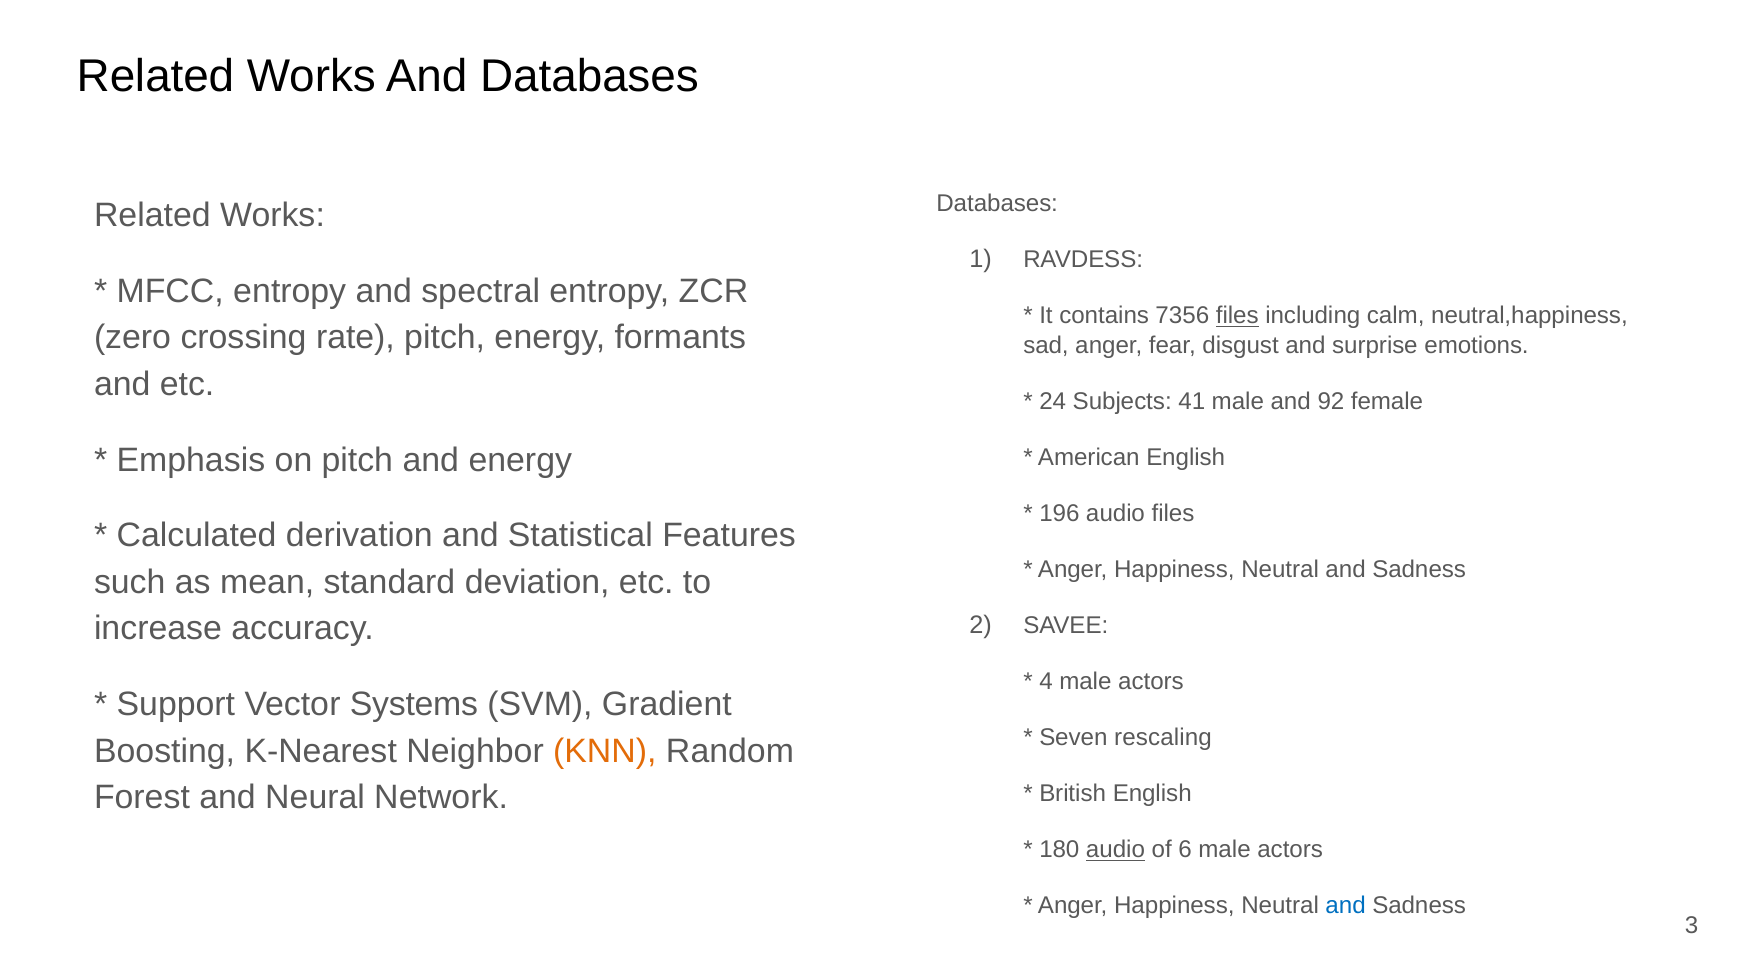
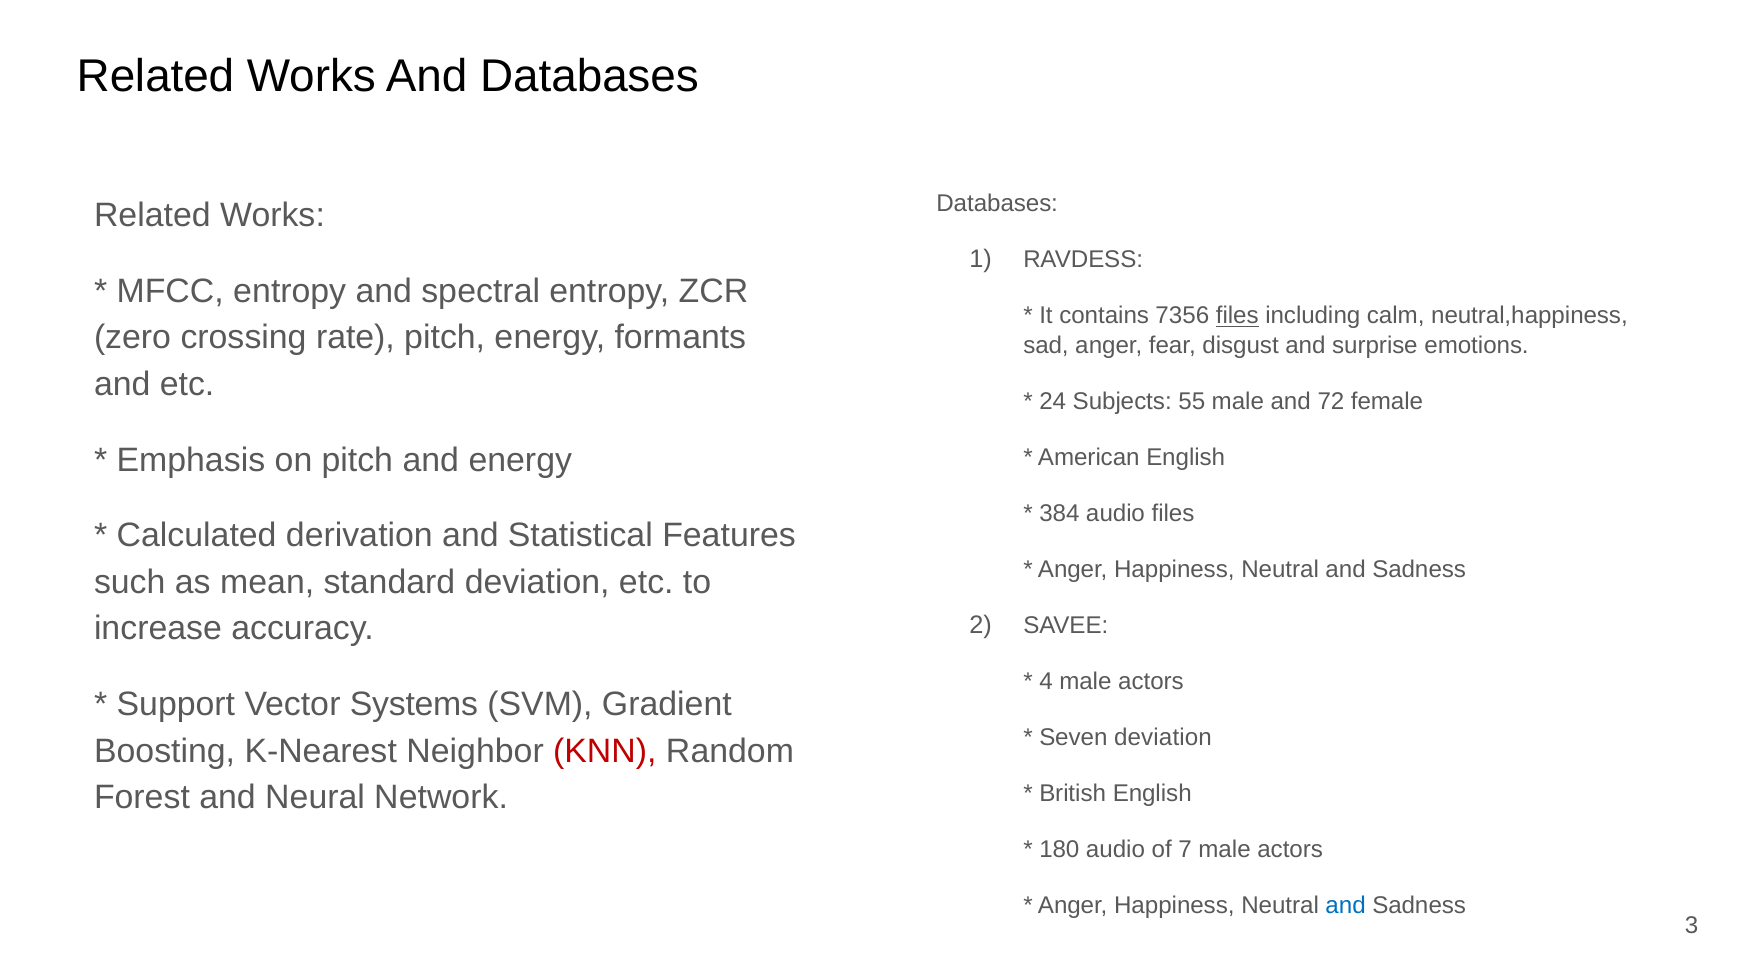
41: 41 -> 55
92: 92 -> 72
196: 196 -> 384
Seven rescaling: rescaling -> deviation
KNN colour: orange -> red
audio at (1115, 850) underline: present -> none
6: 6 -> 7
